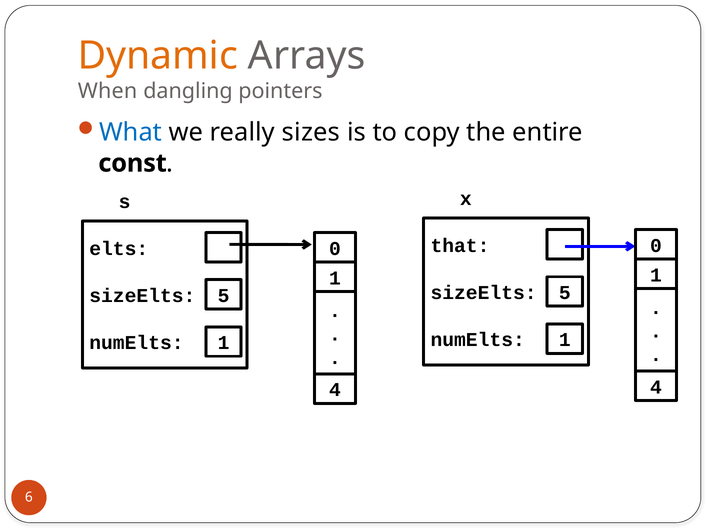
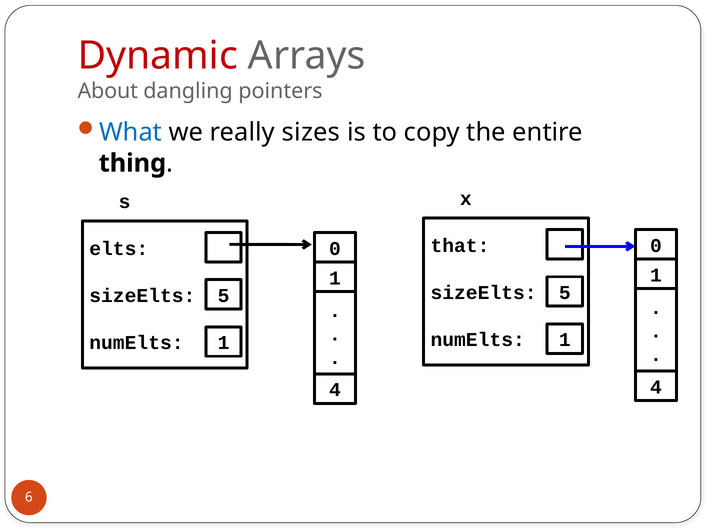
Dynamic colour: orange -> red
When: When -> About
const: const -> thing
